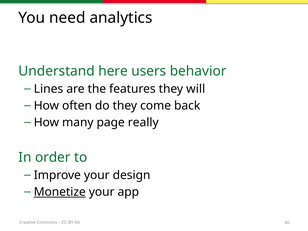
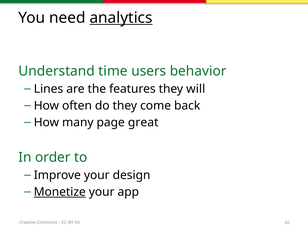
analytics underline: none -> present
here: here -> time
really: really -> great
